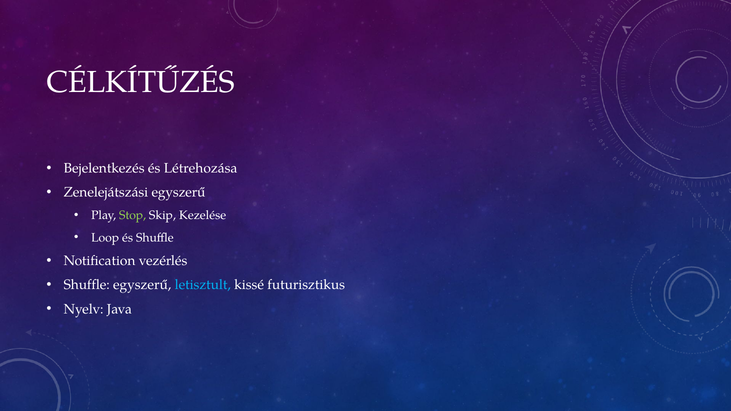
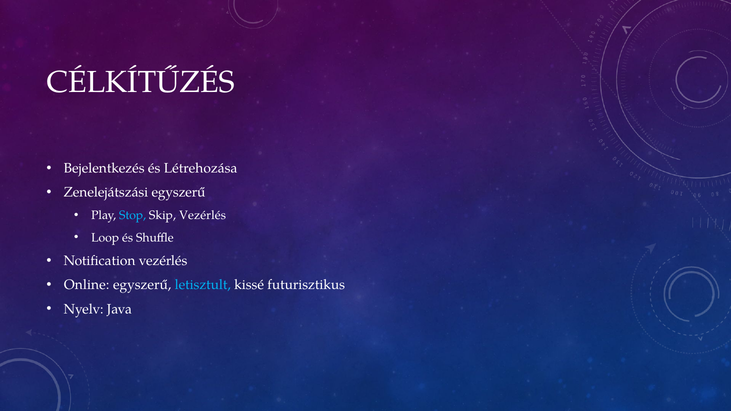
Stop colour: light green -> light blue
Skip Kezelése: Kezelése -> Vezérlés
Shuffle at (87, 285): Shuffle -> Online
